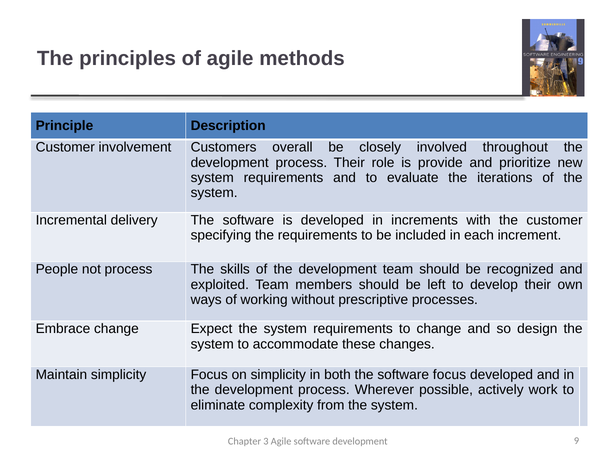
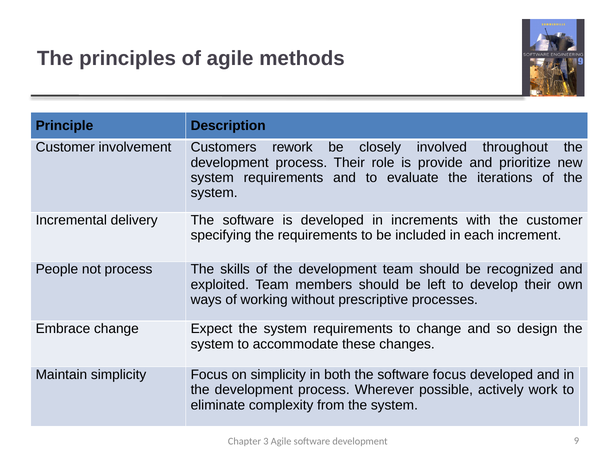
overall: overall -> rework
